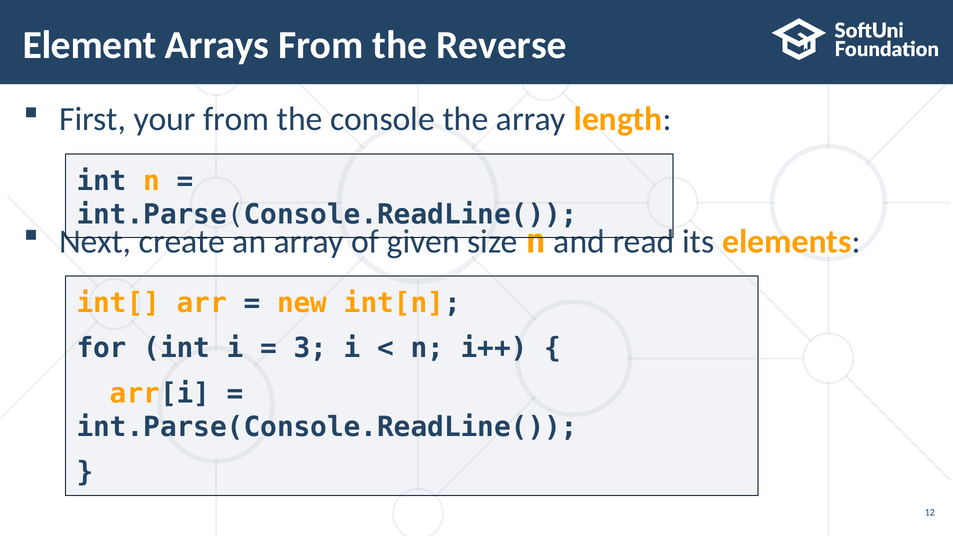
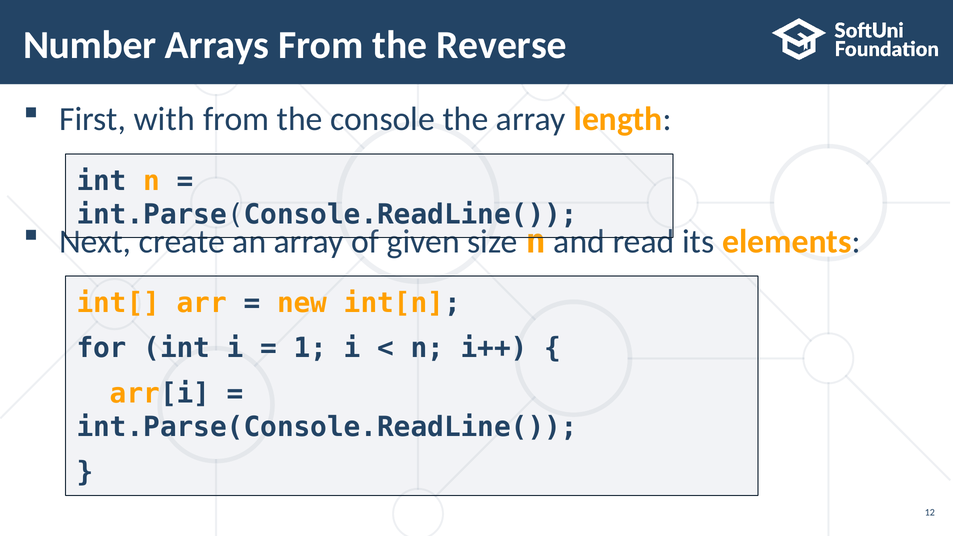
Element: Element -> Number
your: your -> with
3: 3 -> 1
